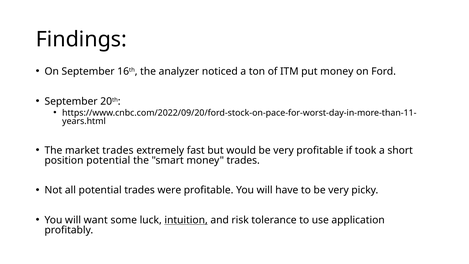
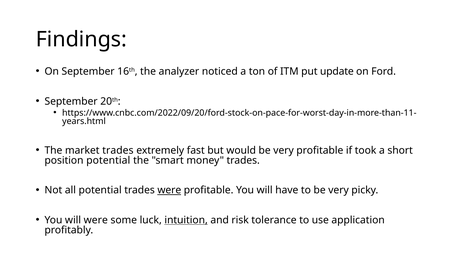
put money: money -> update
were at (169, 190) underline: none -> present
will want: want -> were
